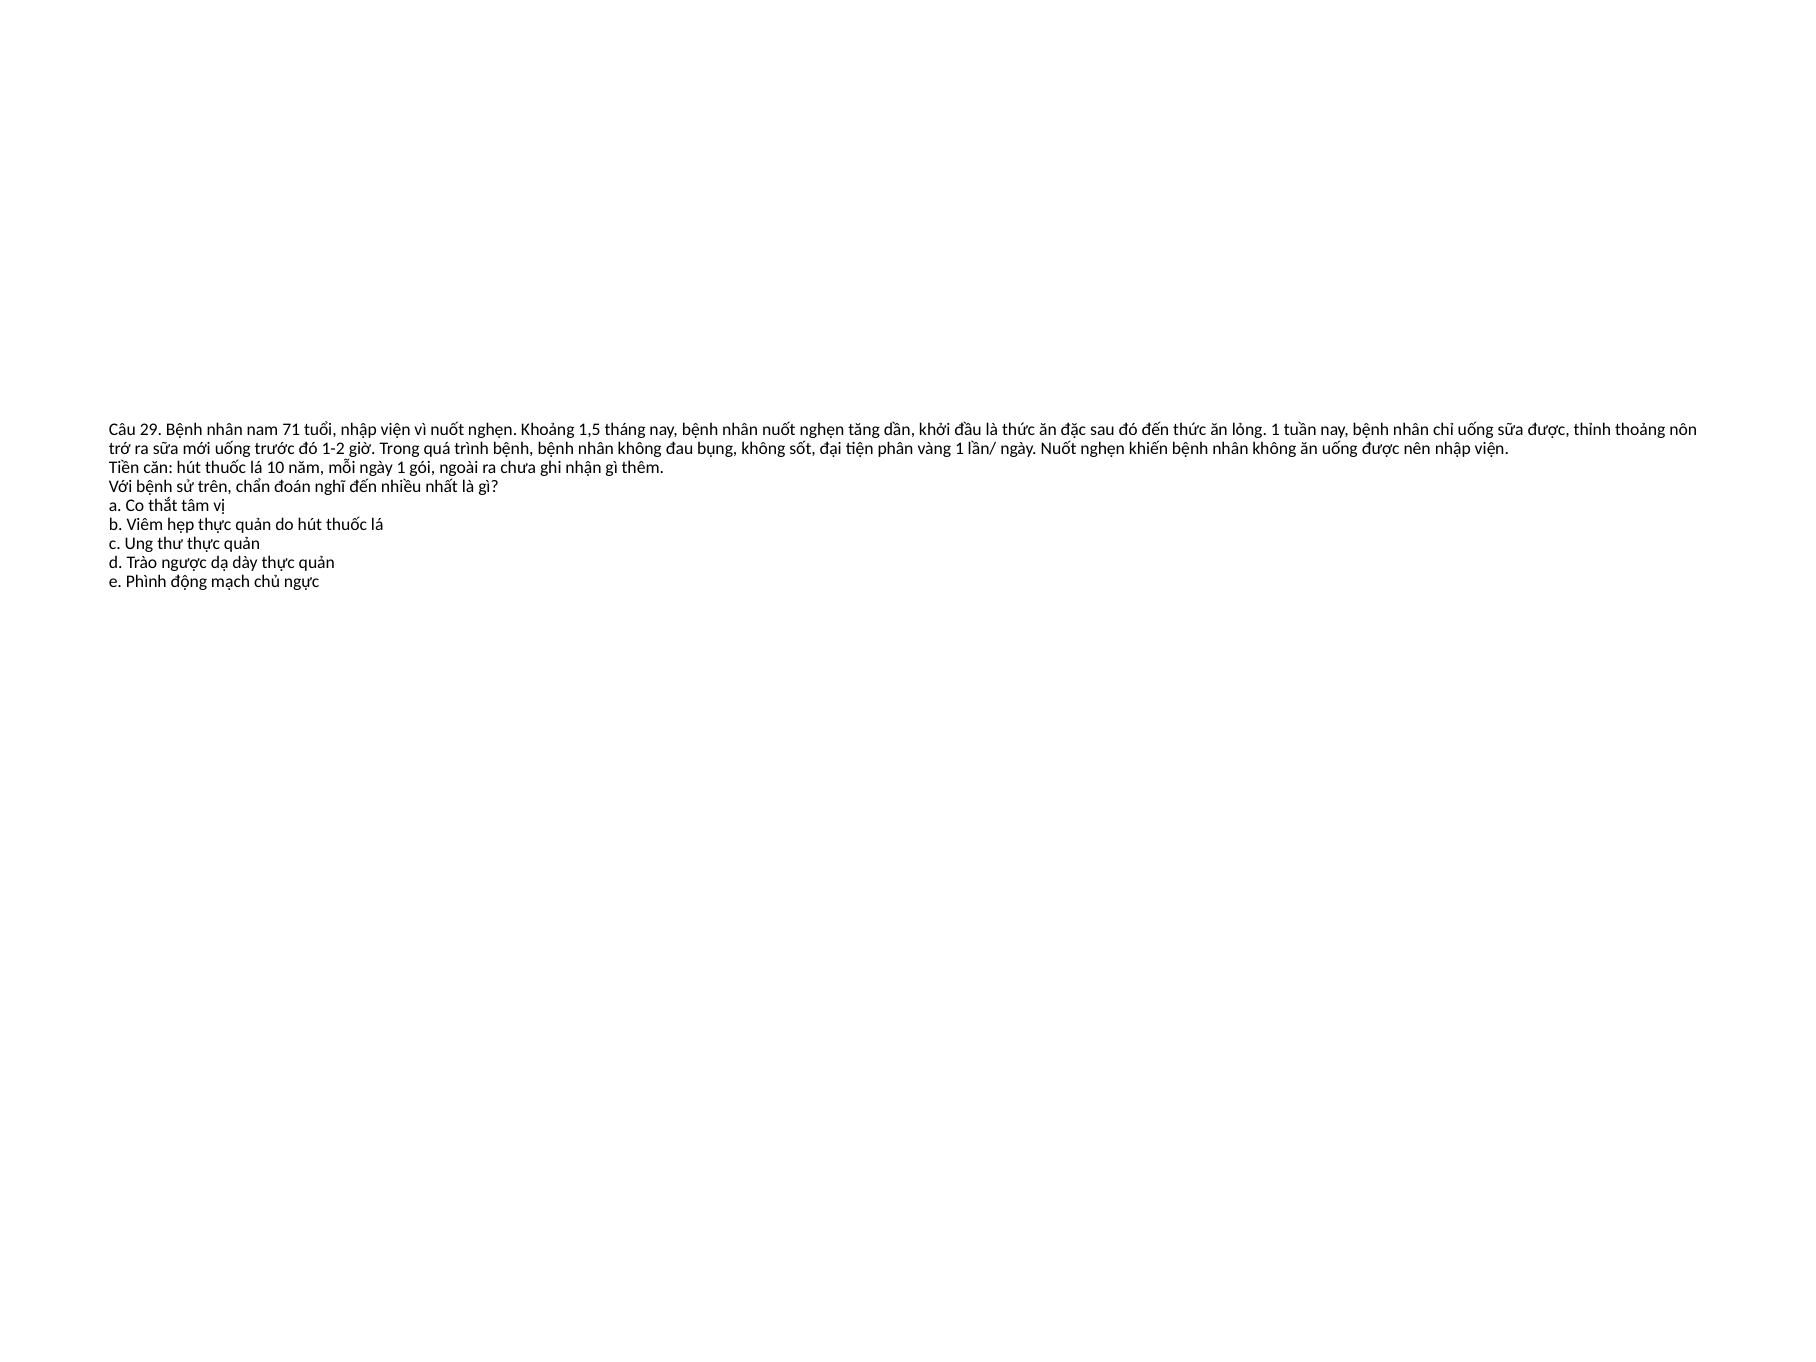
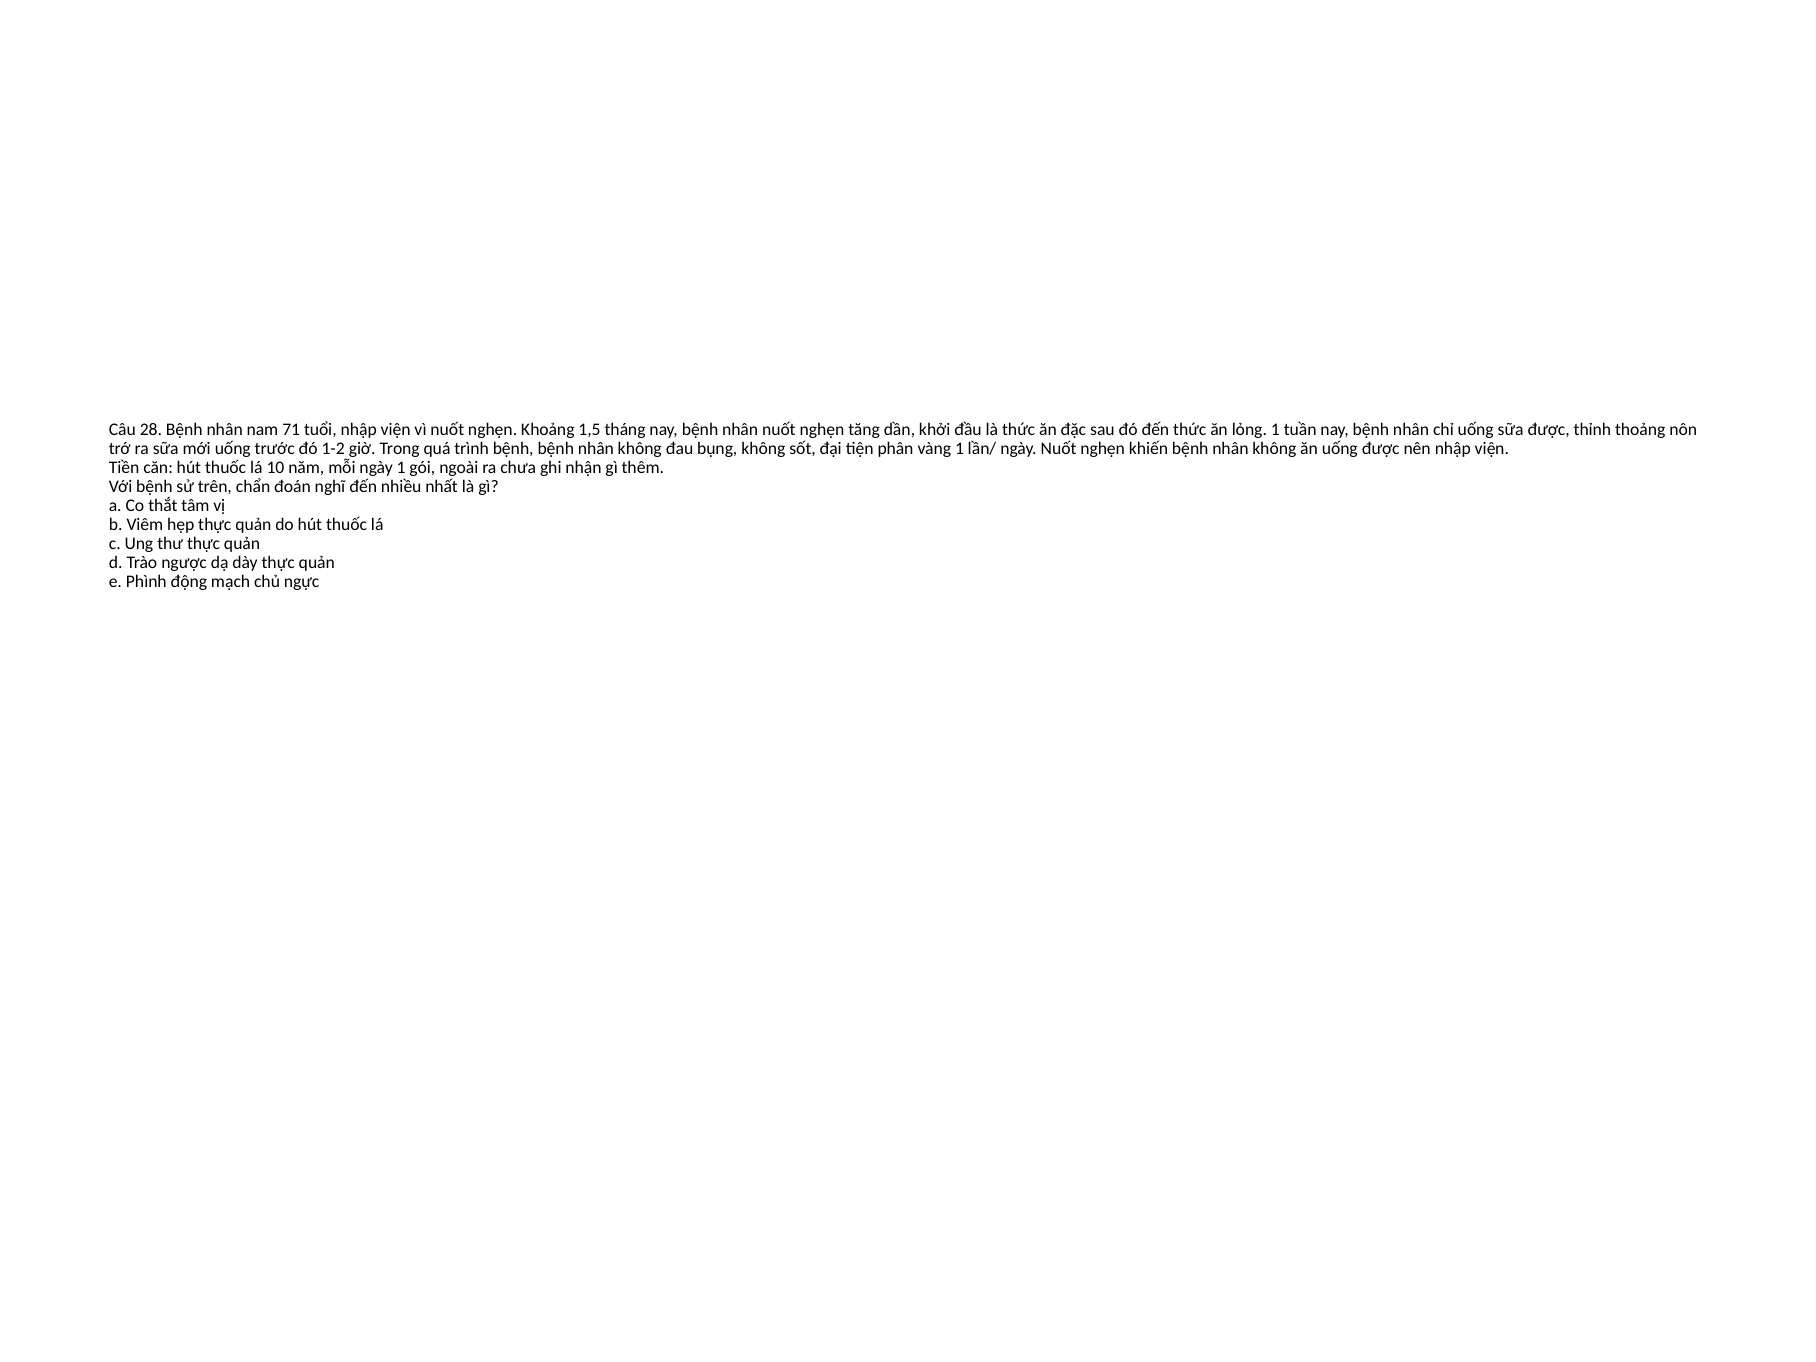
29: 29 -> 28
